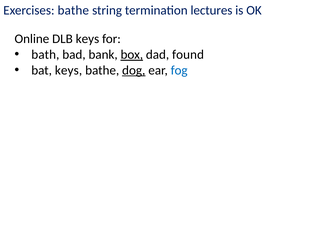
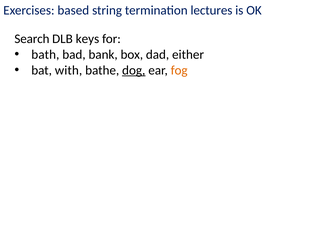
Exercises bathe: bathe -> based
Online: Online -> Search
box underline: present -> none
found: found -> either
bat keys: keys -> with
fog colour: blue -> orange
